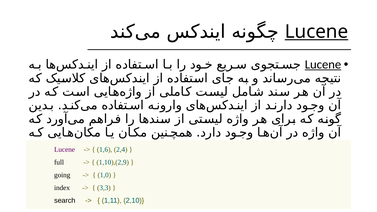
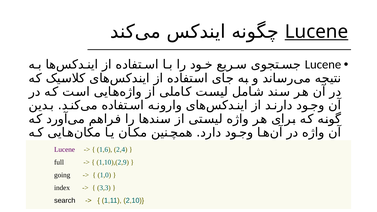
Lucene at (323, 65) underline: present -> none
